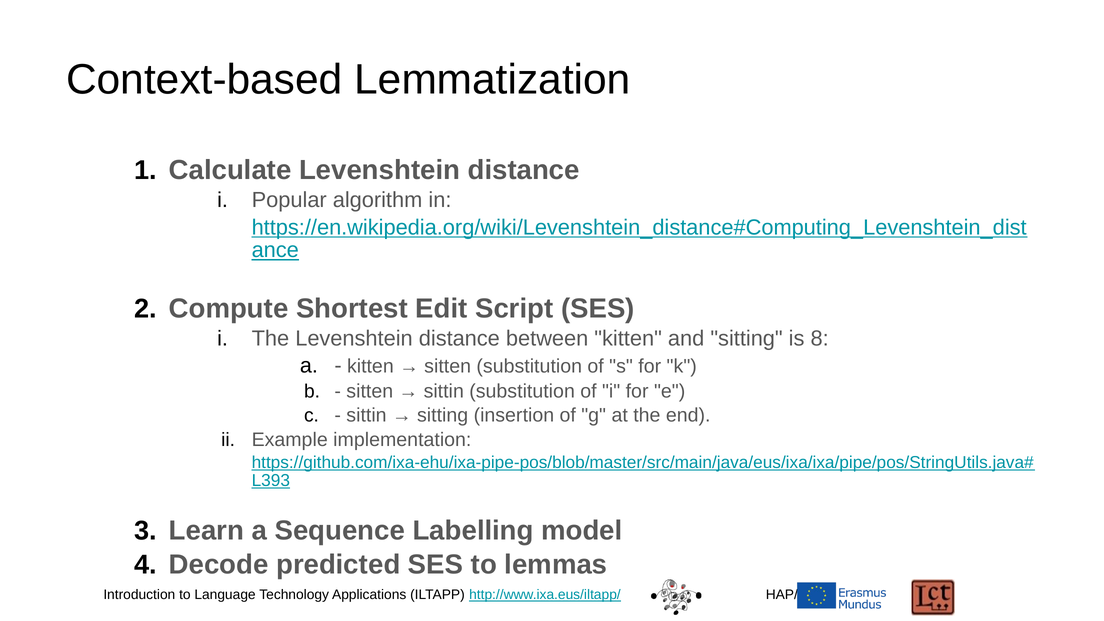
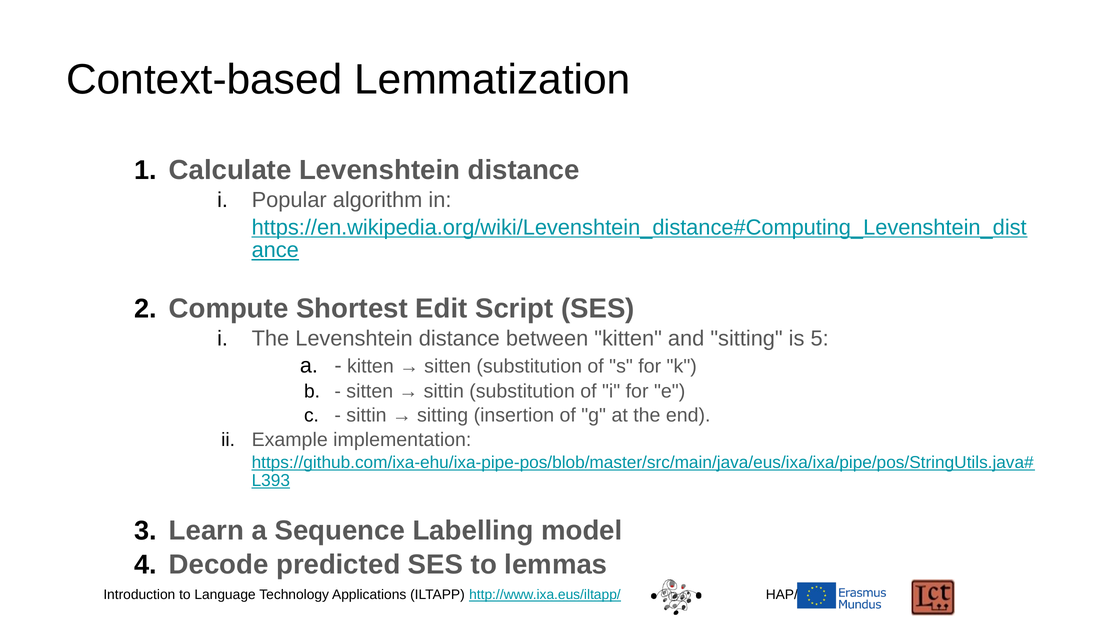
8: 8 -> 5
